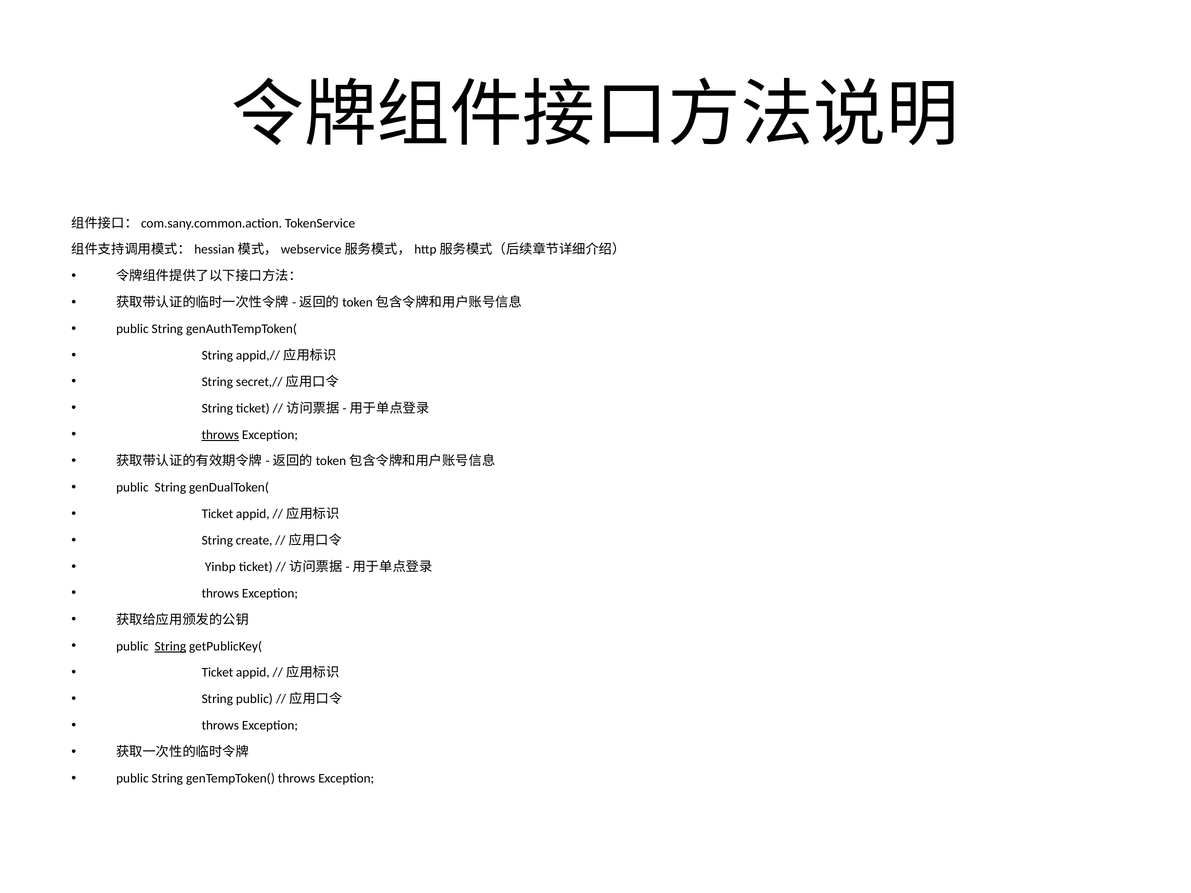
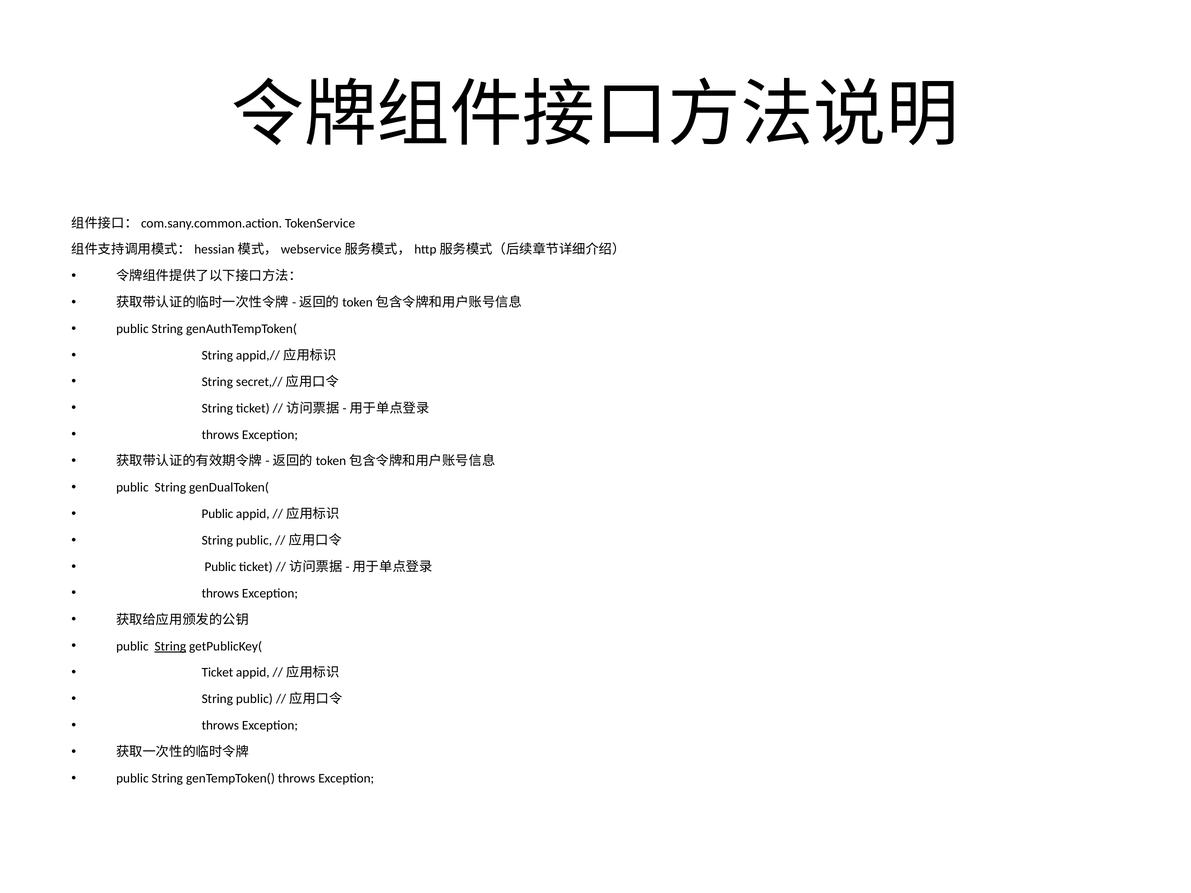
throws at (220, 435) underline: present -> none
Ticket at (217, 514): Ticket -> Public
create at (254, 541): create -> public
Yinbp at (220, 567): Yinbp -> Public
